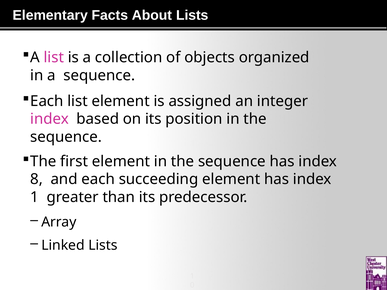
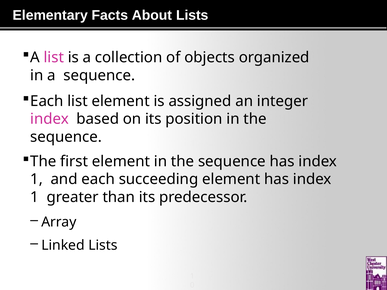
8 at (37, 179): 8 -> 1
